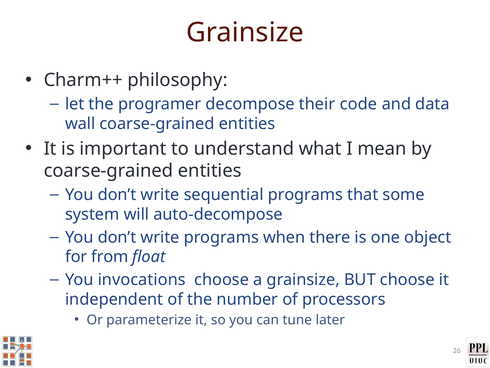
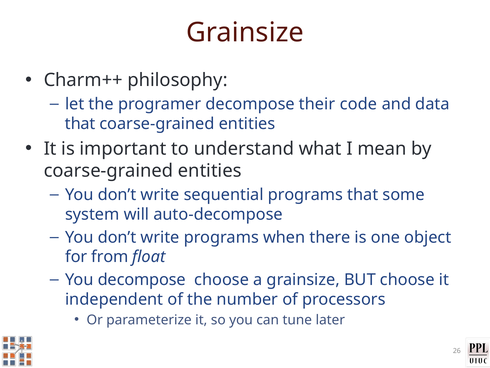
wall at (80, 124): wall -> that
You invocations: invocations -> decompose
